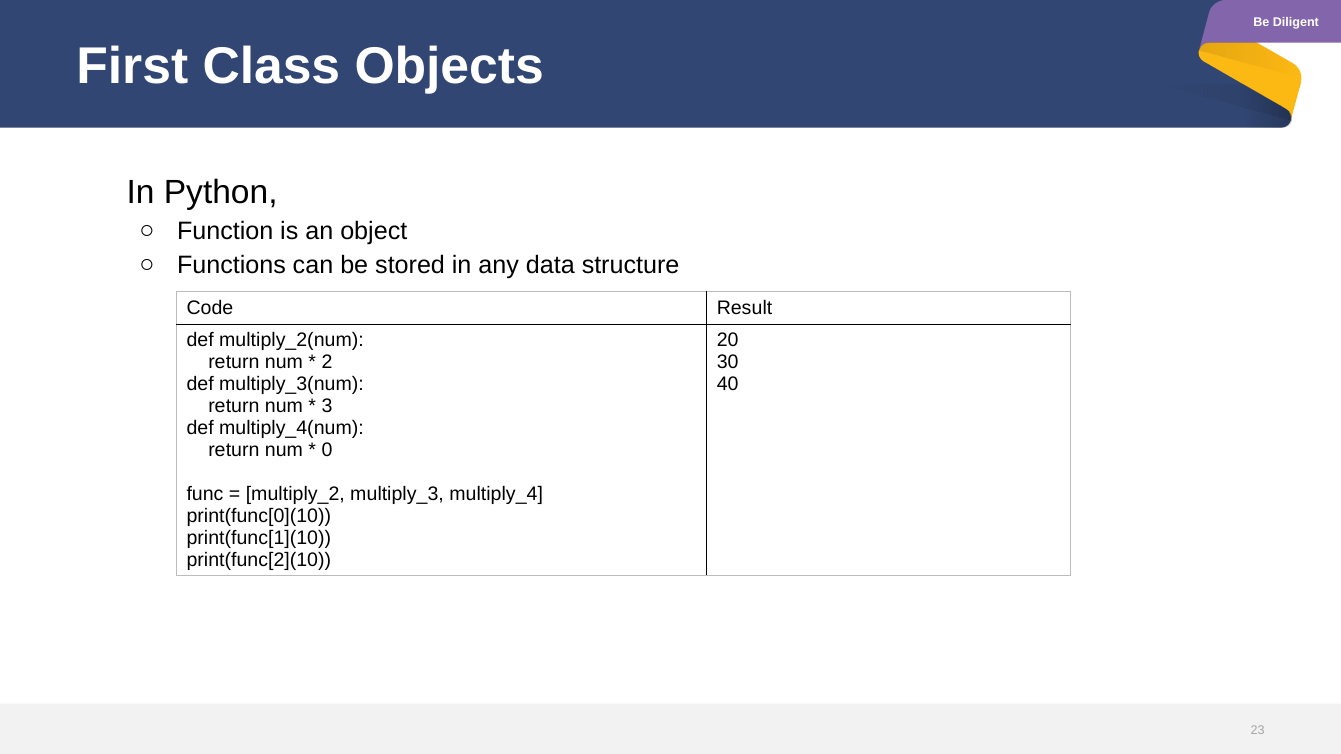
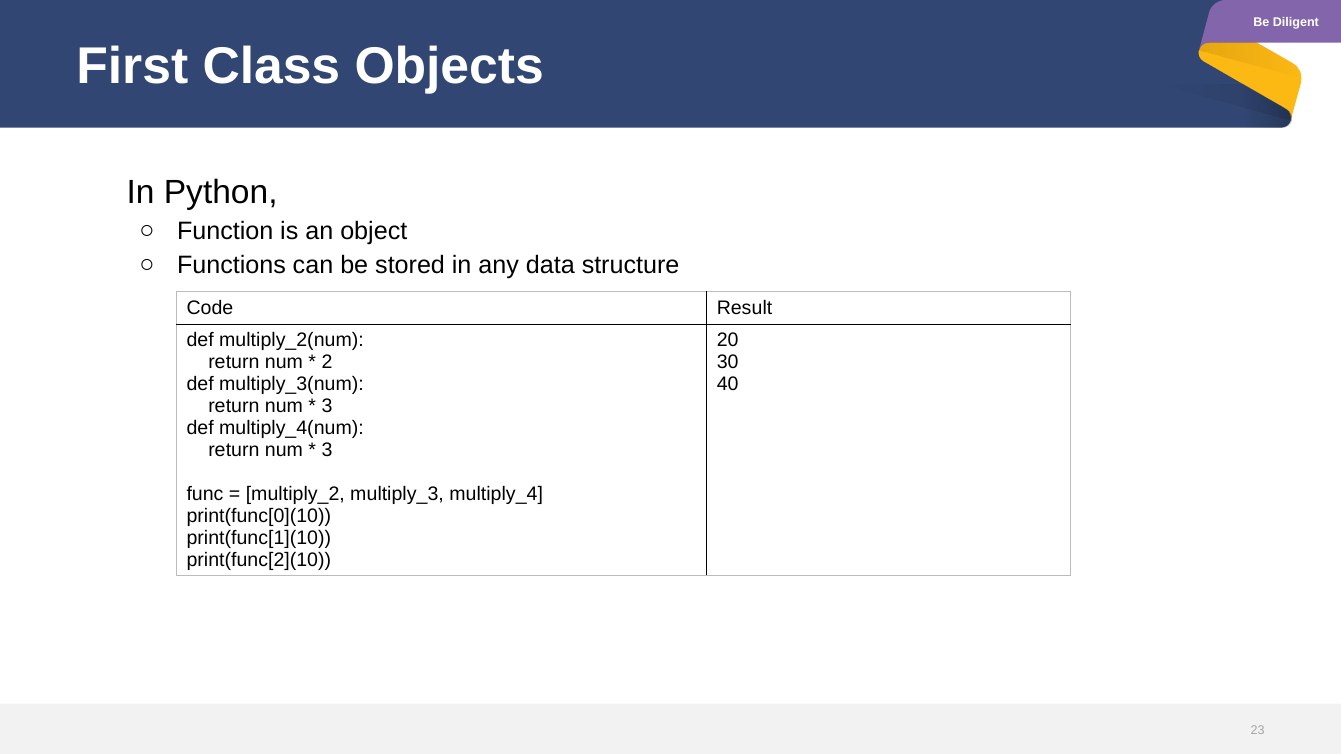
0 at (327, 451): 0 -> 3
